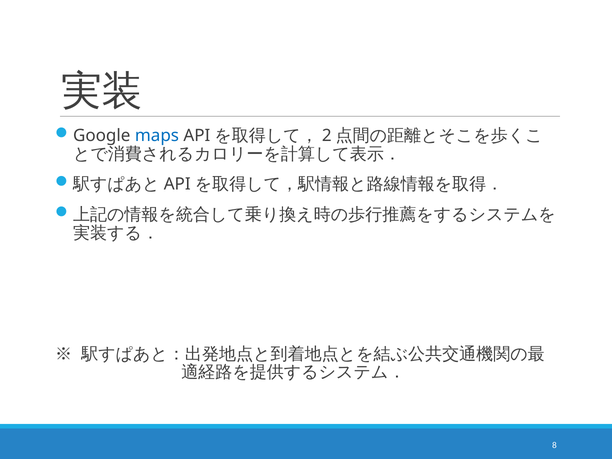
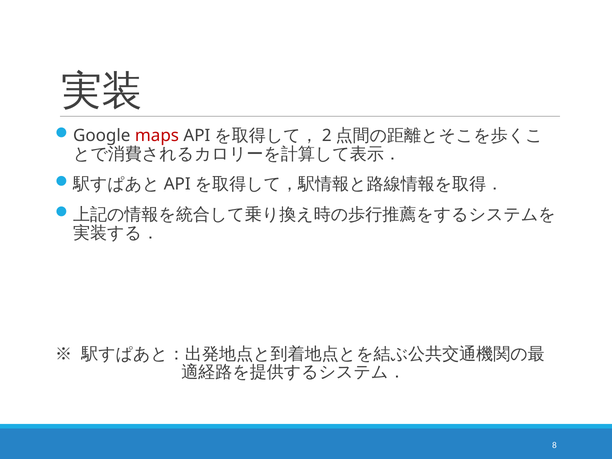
maps colour: blue -> red
